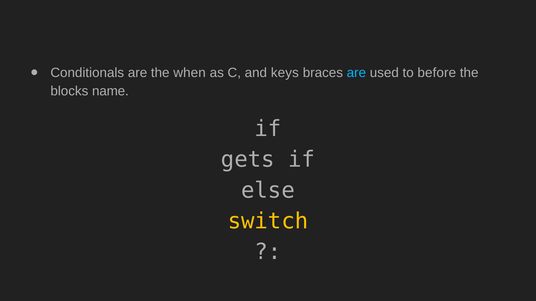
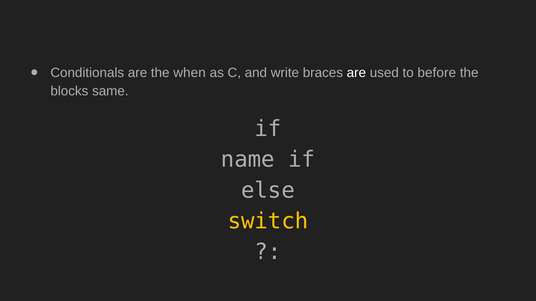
keys: keys -> write
are at (356, 73) colour: light blue -> white
name: name -> same
gets: gets -> name
